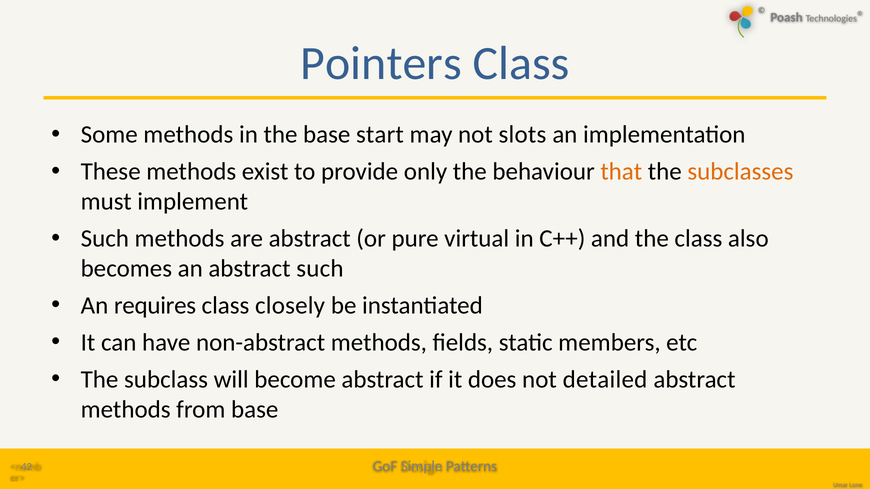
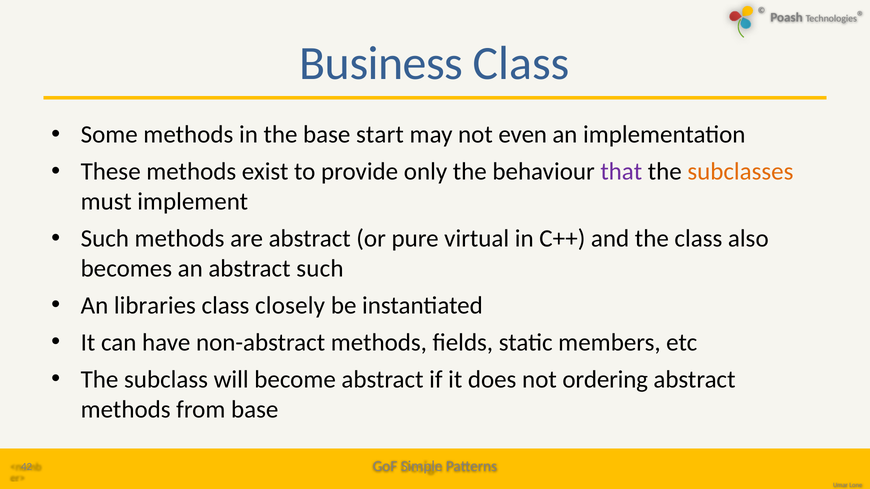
Pointers: Pointers -> Business
slots: slots -> even
that colour: orange -> purple
requires: requires -> libraries
detailed: detailed -> ordering
